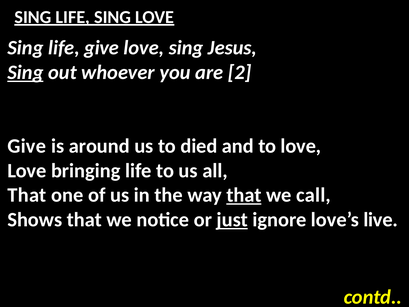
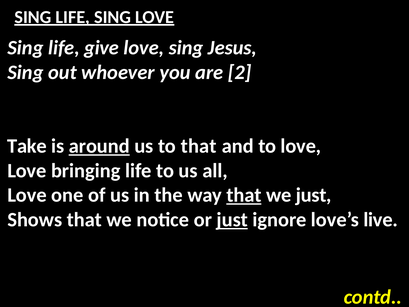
Sing at (25, 72) underline: present -> none
Give at (27, 146): Give -> Take
around underline: none -> present
to died: died -> that
That at (27, 195): That -> Love
we call: call -> just
